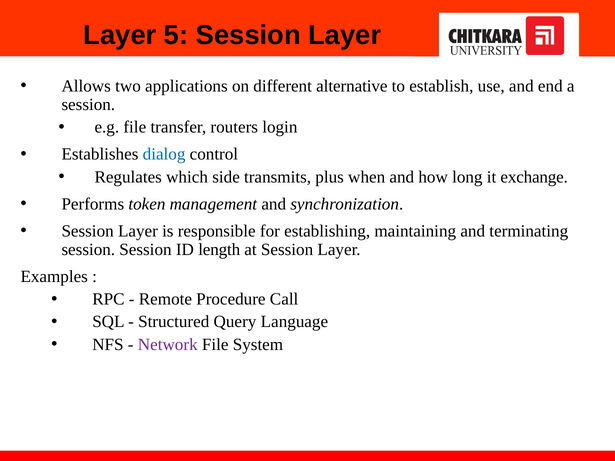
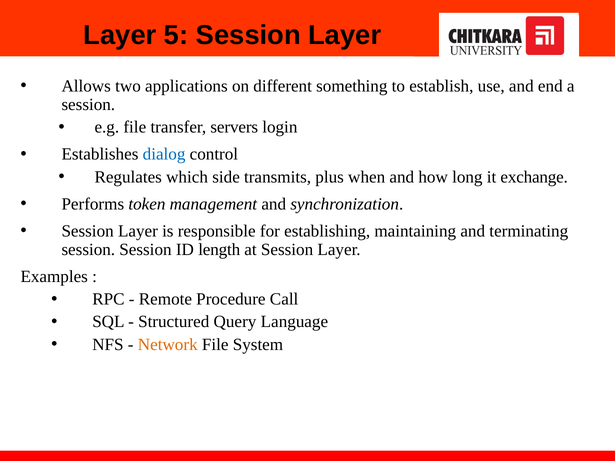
alternative: alternative -> something
routers: routers -> servers
Network colour: purple -> orange
